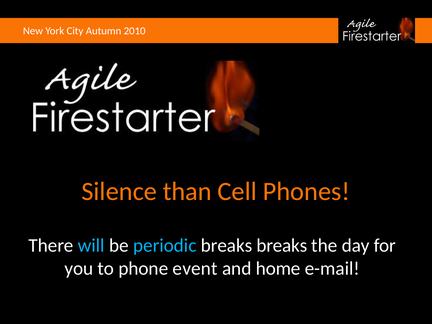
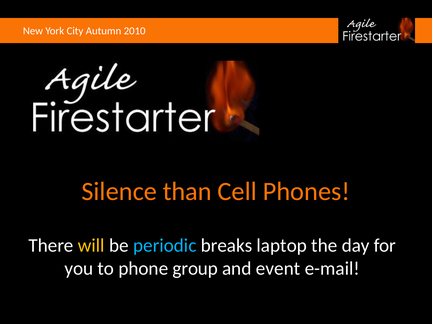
will colour: light blue -> yellow
breaks breaks: breaks -> laptop
event: event -> group
home: home -> event
